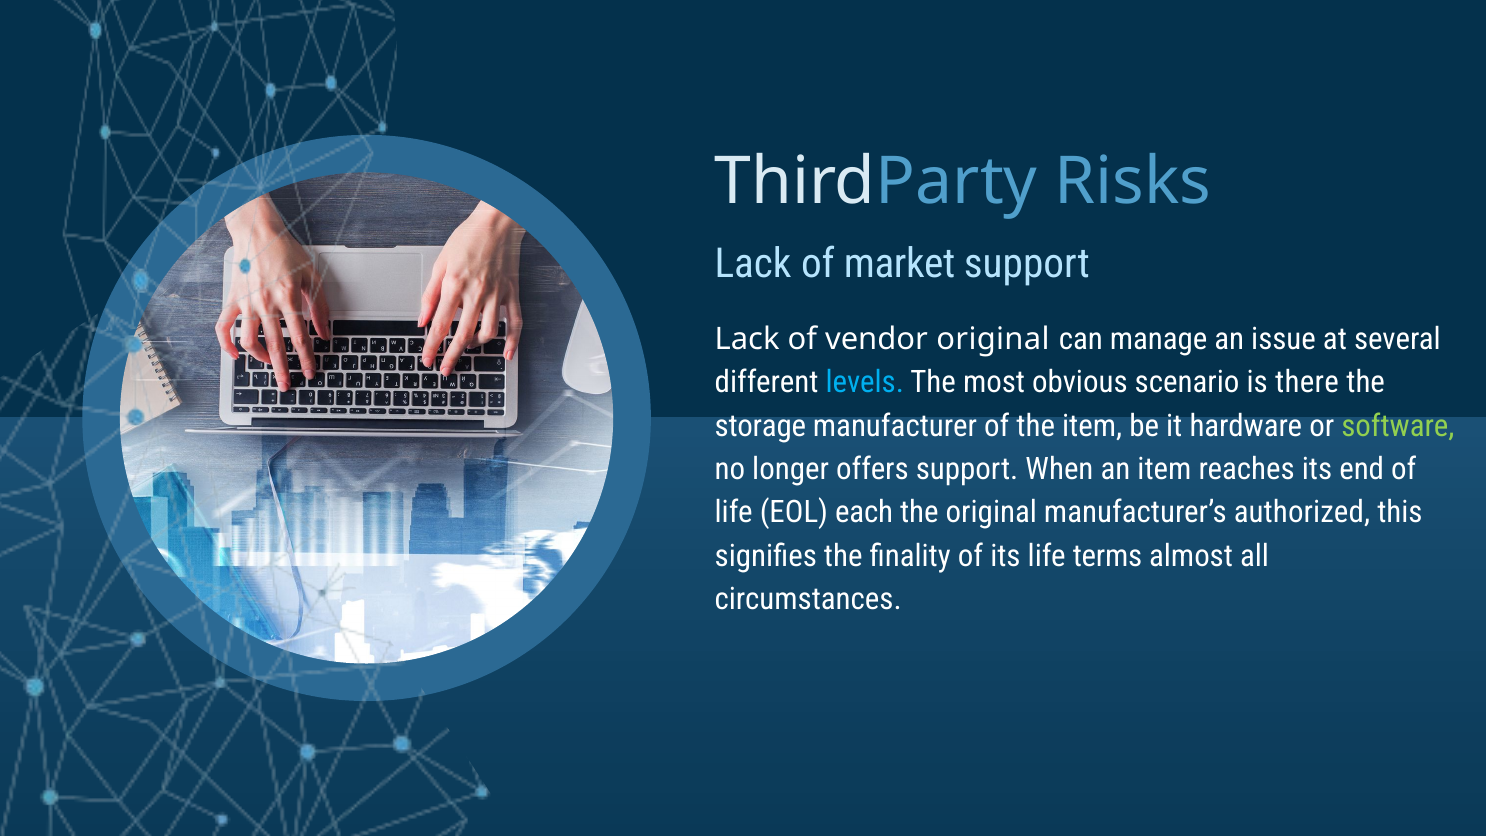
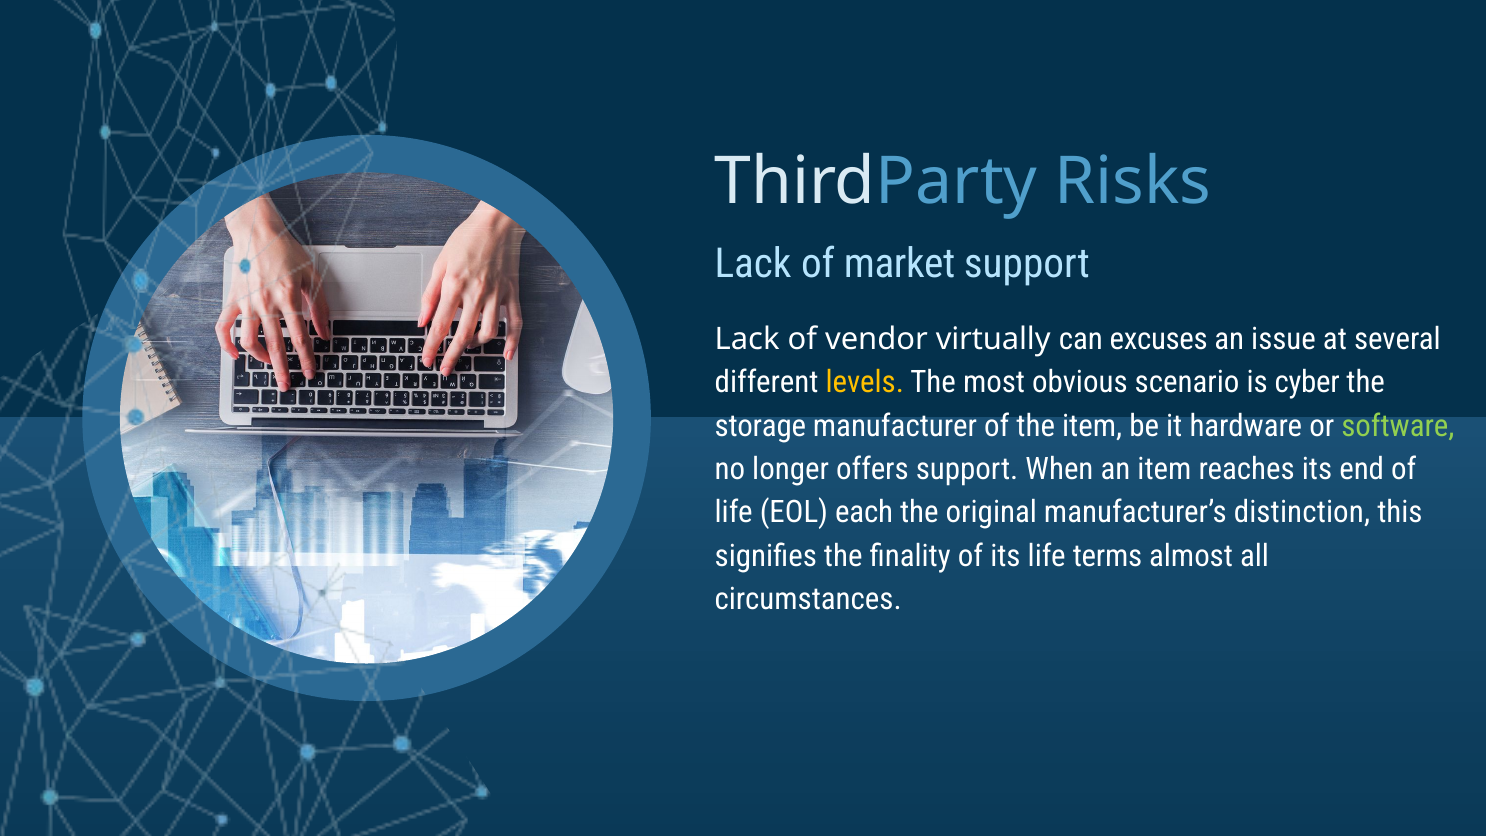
vendor original: original -> virtually
manage: manage -> excuses
levels colour: light blue -> yellow
there: there -> cyber
authorized: authorized -> distinction
